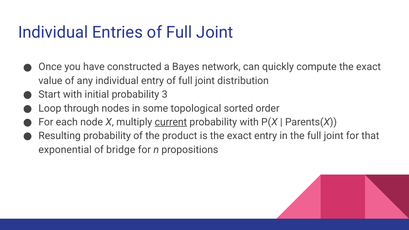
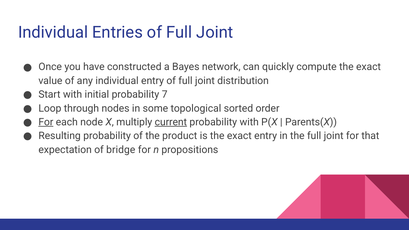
3: 3 -> 7
For at (46, 122) underline: none -> present
exponential: exponential -> expectation
